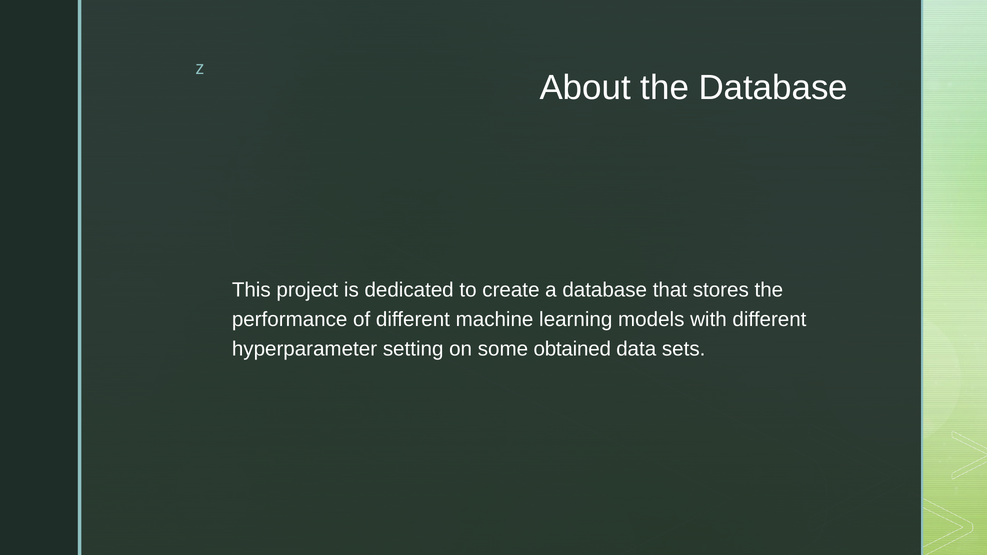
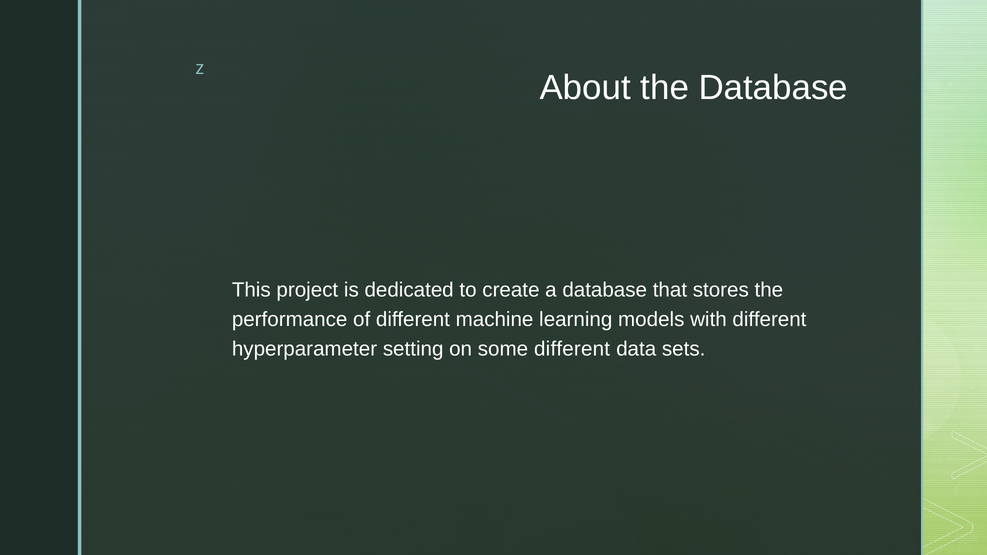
some obtained: obtained -> different
